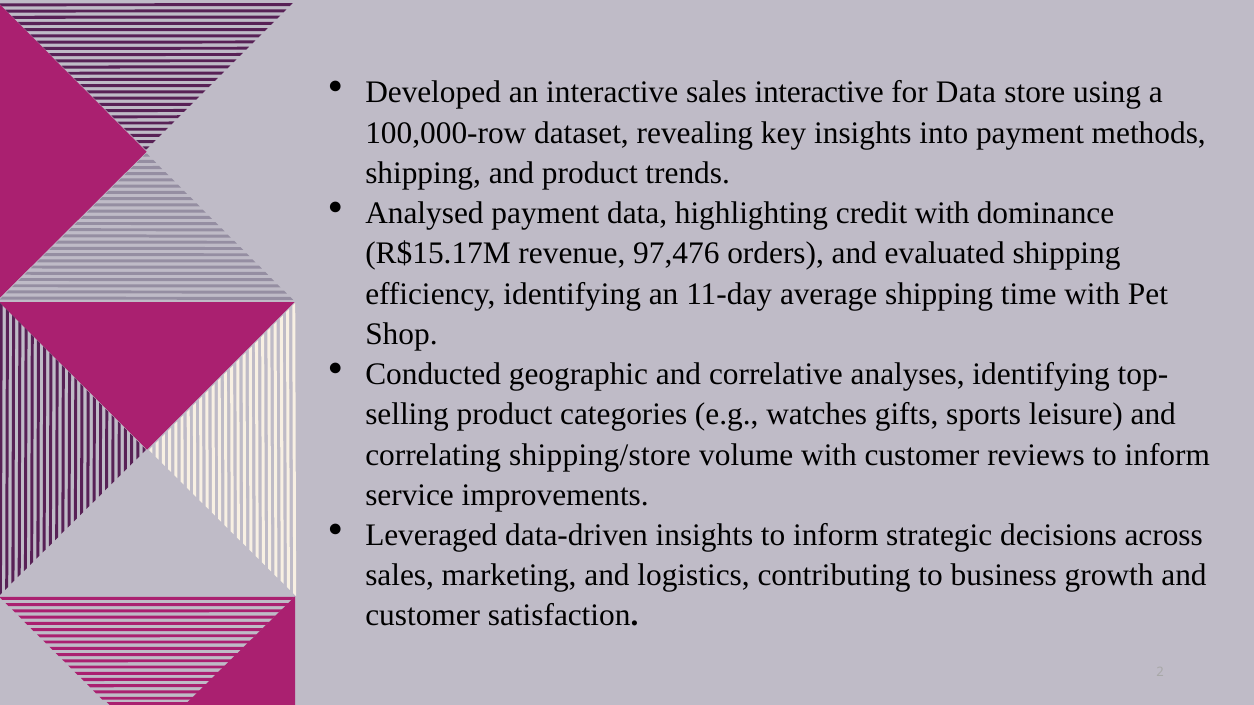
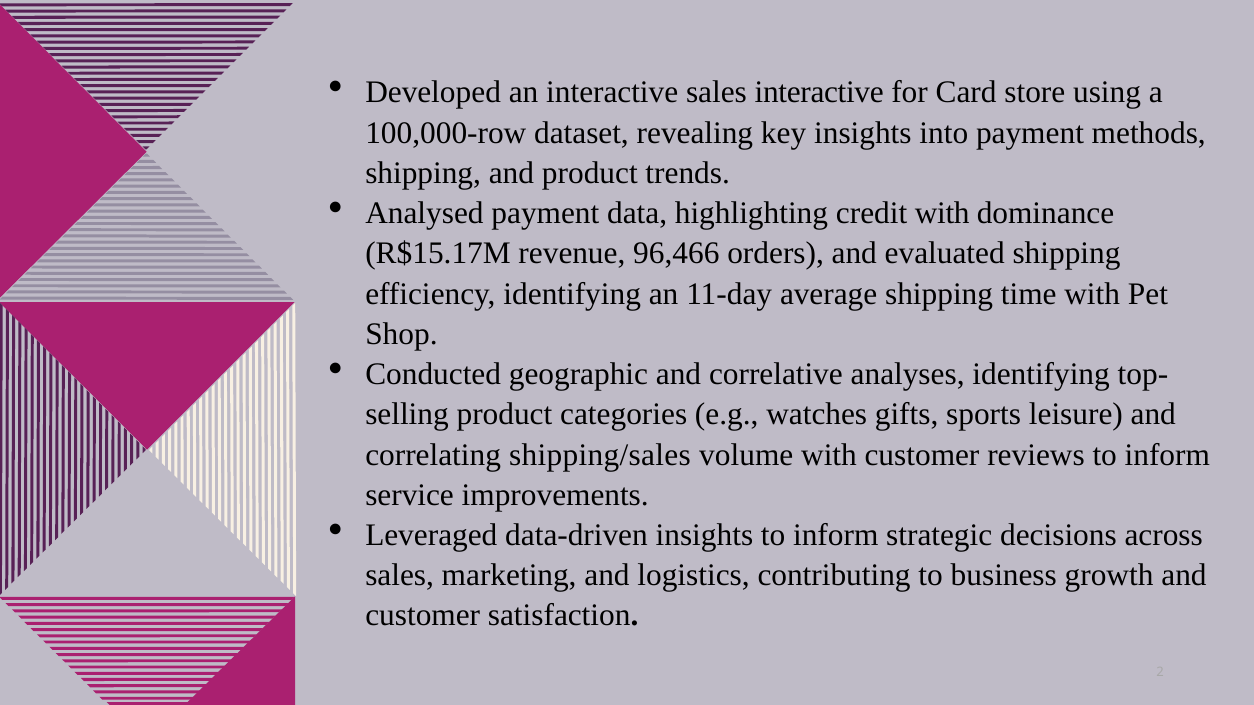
for Data: Data -> Card
97,476: 97,476 -> 96,466
shipping/store: shipping/store -> shipping/sales
